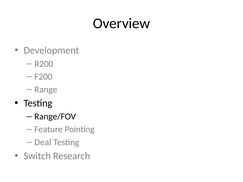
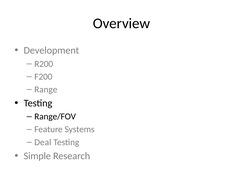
Pointing: Pointing -> Systems
Switch: Switch -> Simple
